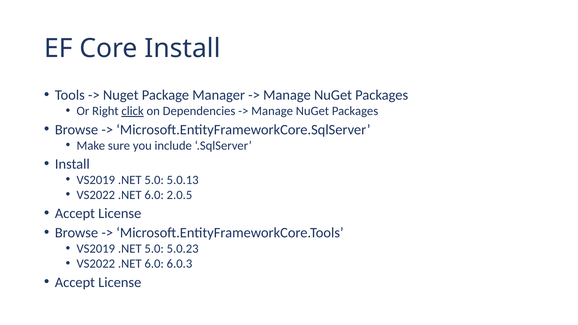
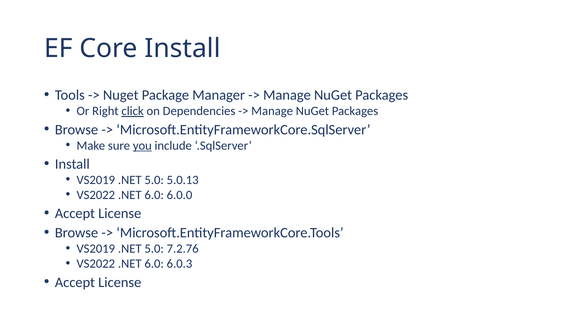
you underline: none -> present
2.0.5: 2.0.5 -> 6.0.0
5.0.23: 5.0.23 -> 7.2.76
